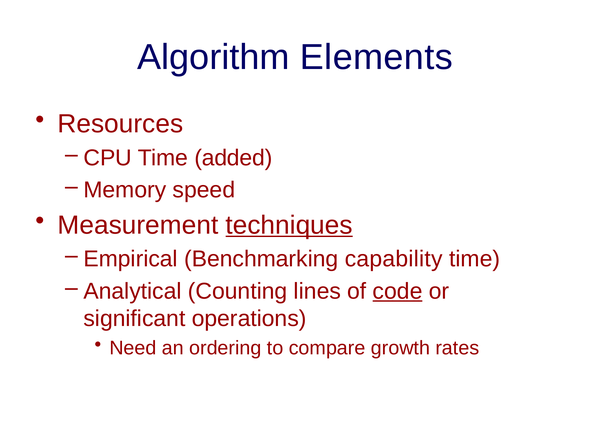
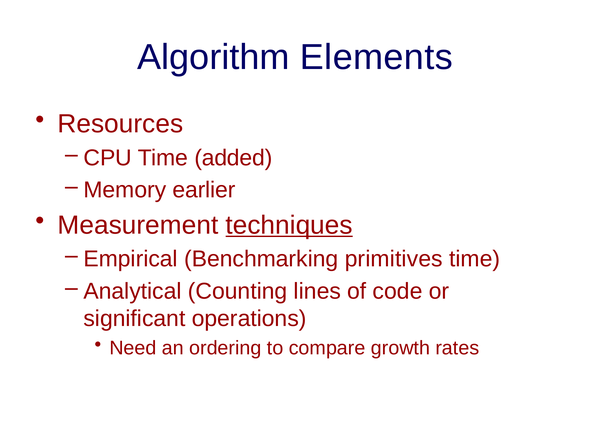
speed: speed -> earlier
capability: capability -> primitives
code underline: present -> none
